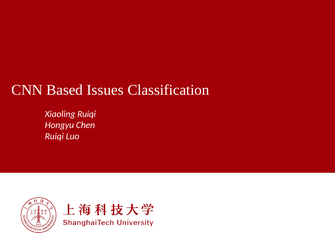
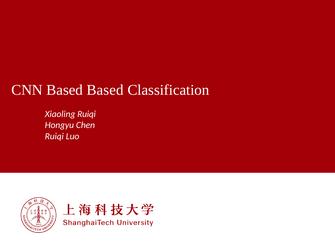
Based Issues: Issues -> Based
